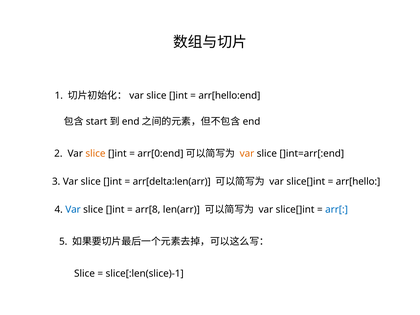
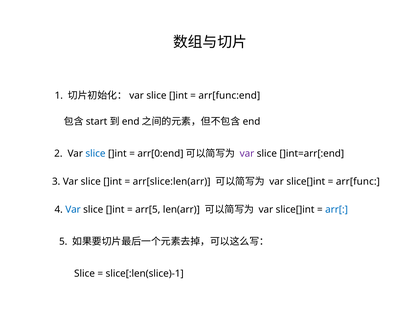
arr[hello:end: arr[hello:end -> arr[func:end
slice at (95, 154) colour: orange -> blue
var at (247, 154) colour: orange -> purple
arr[delta:len(arr: arr[delta:len(arr -> arr[slice:len(arr
arr[hello: arr[hello -> arr[func
arr[8: arr[8 -> arr[5
